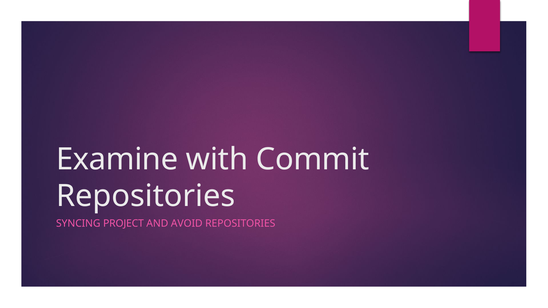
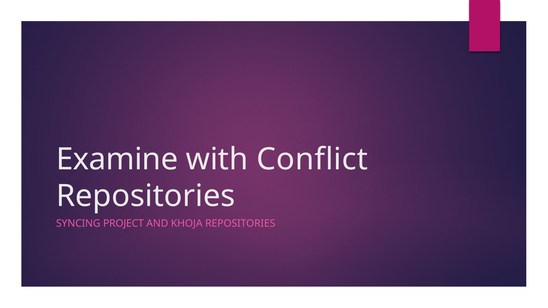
Commit: Commit -> Conflict
AVOID: AVOID -> KHOJA
